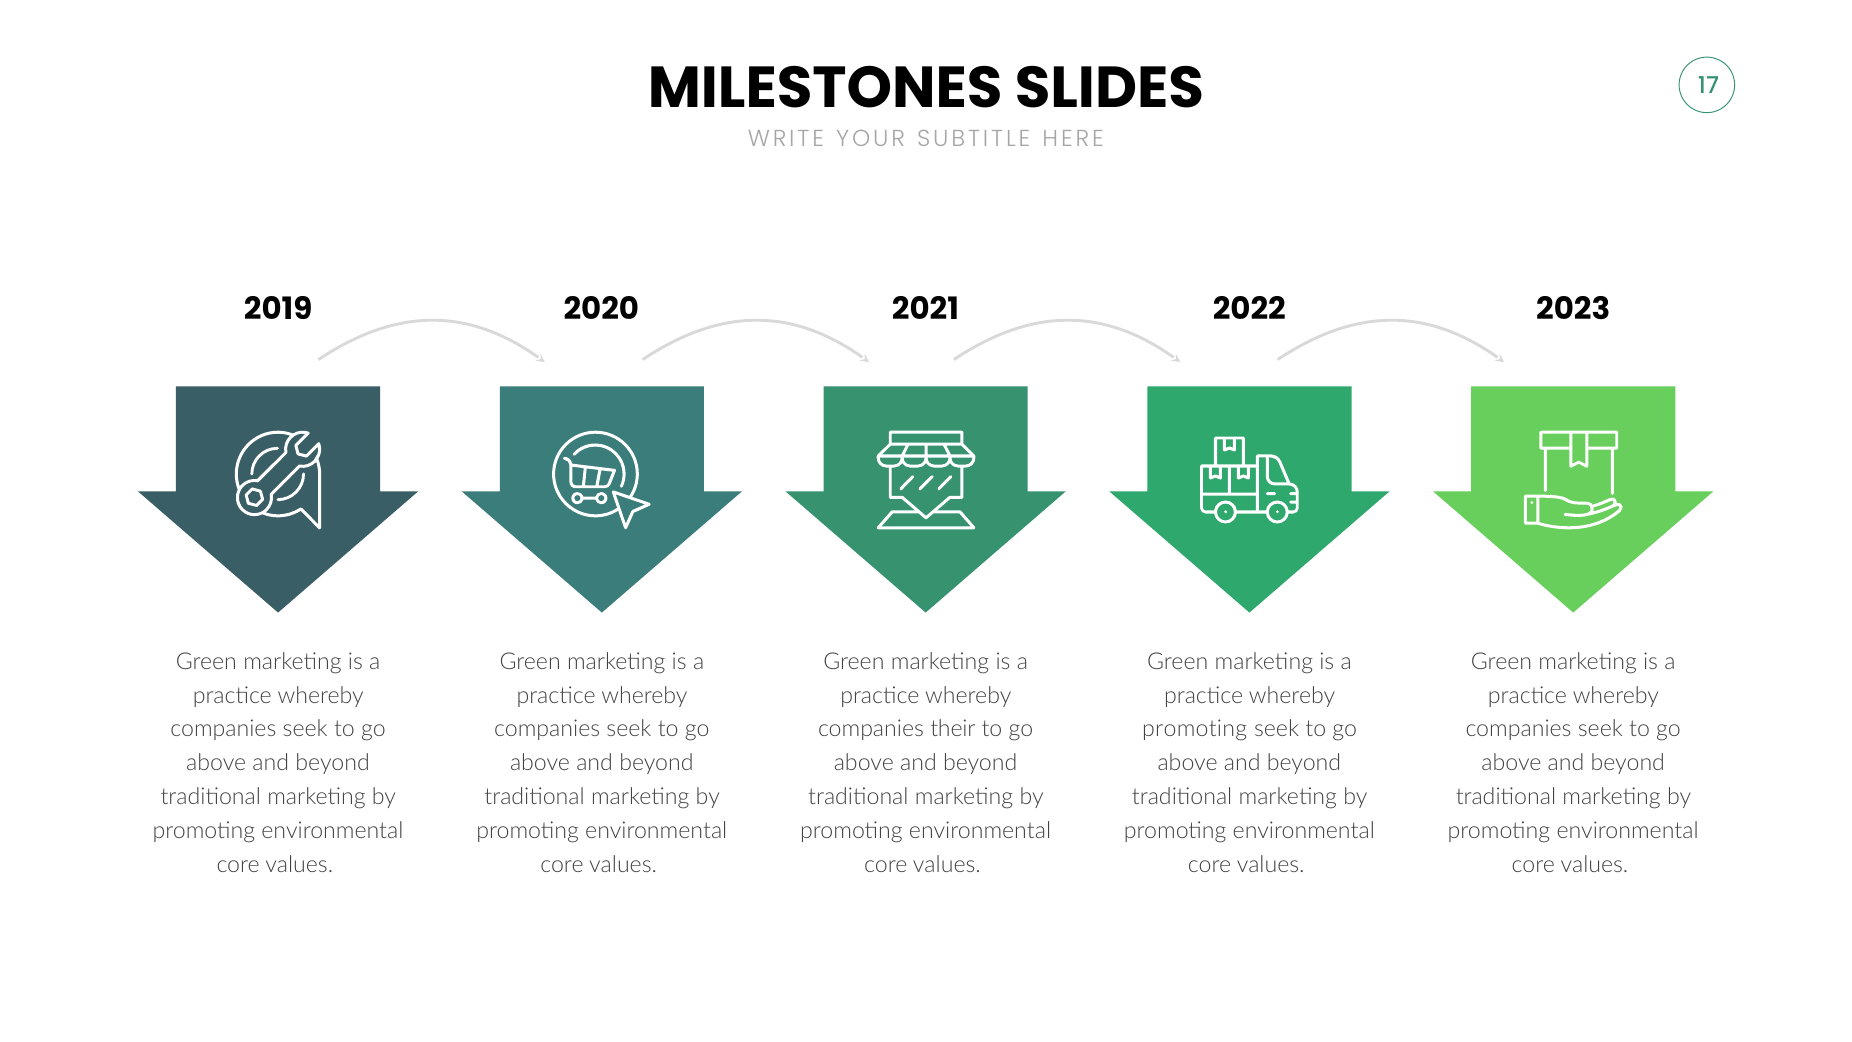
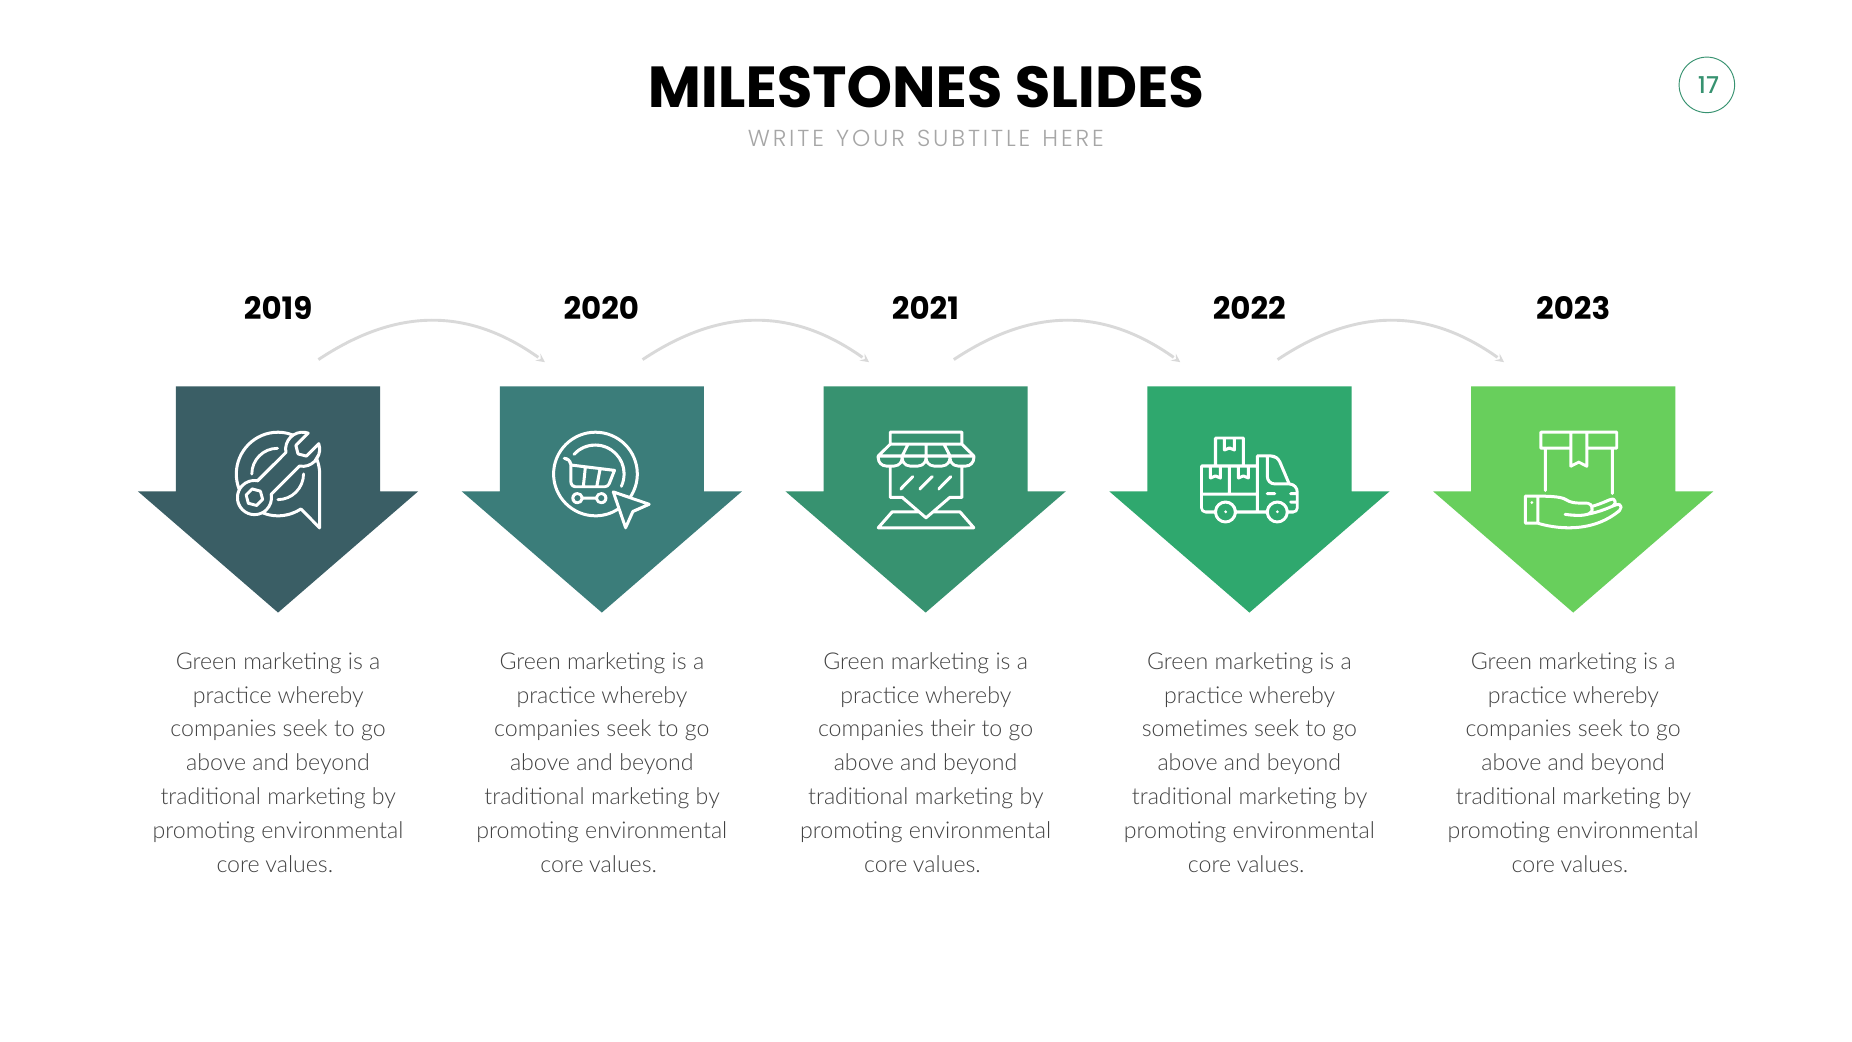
promoting at (1195, 729): promoting -> sometimes
